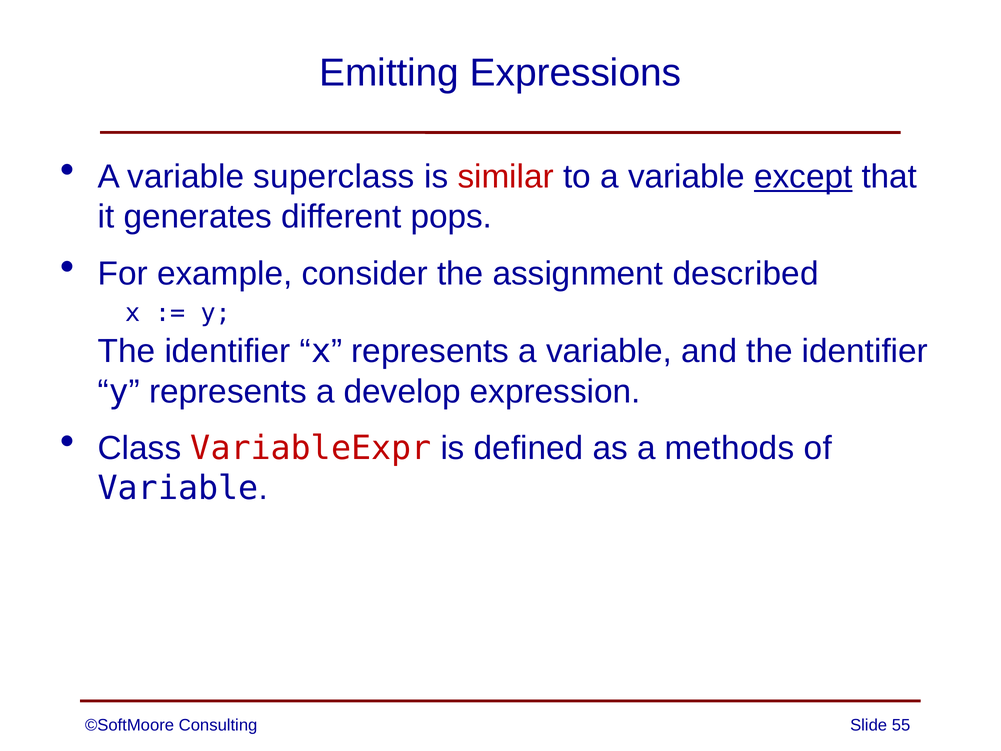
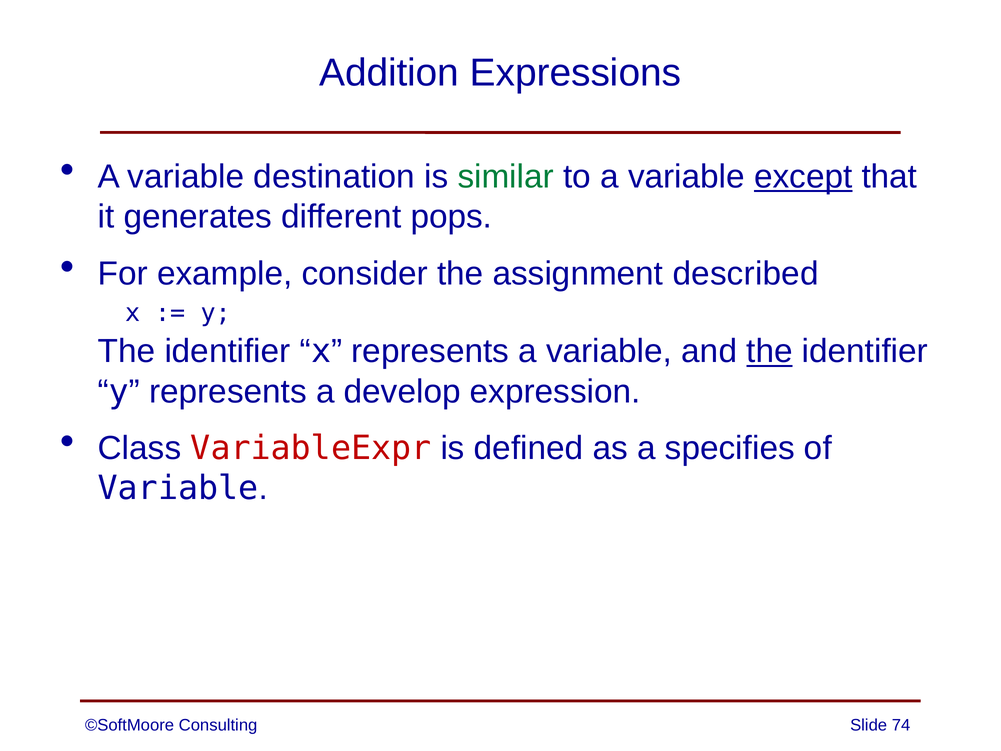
Emitting: Emitting -> Addition
superclass: superclass -> destination
similar colour: red -> green
the at (770, 351) underline: none -> present
methods: methods -> specifies
55: 55 -> 74
